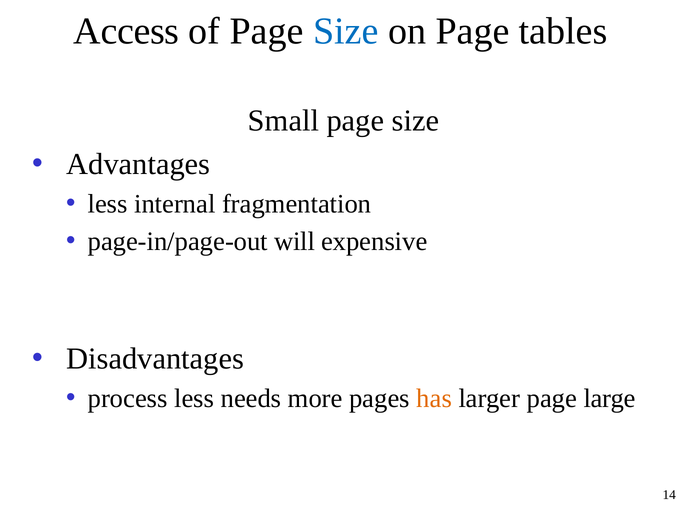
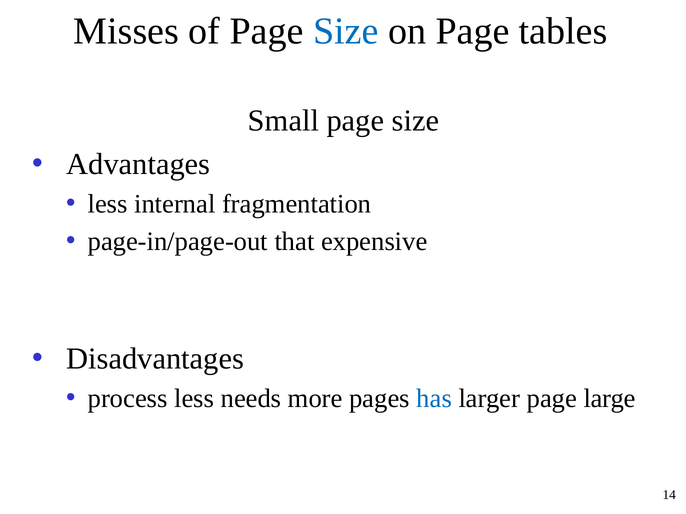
Access: Access -> Misses
will: will -> that
has colour: orange -> blue
